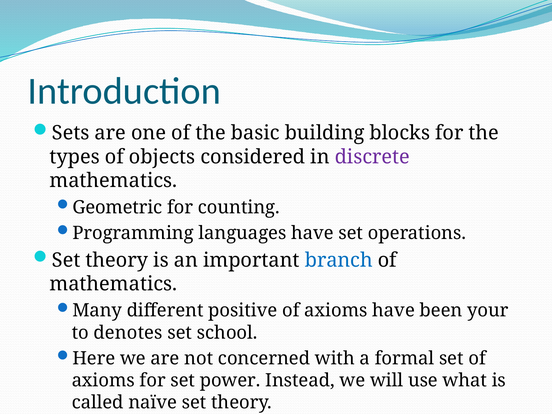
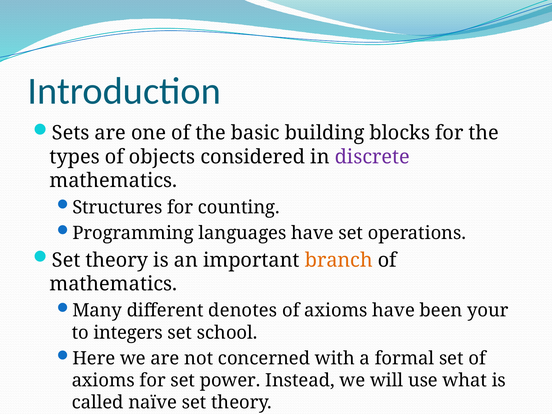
Geometric: Geometric -> Structures
branch colour: blue -> orange
positive: positive -> denotes
denotes: denotes -> integers
